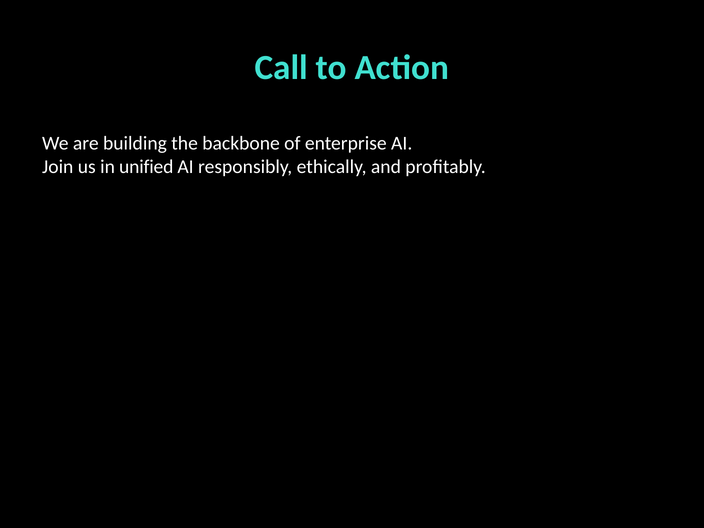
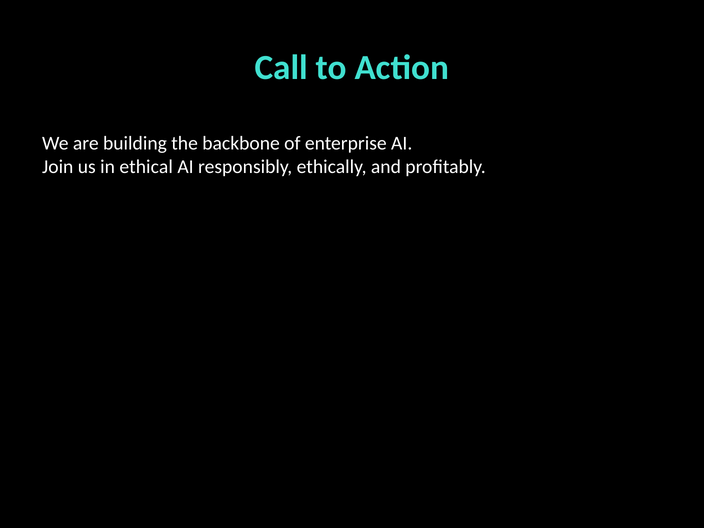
unified: unified -> ethical
